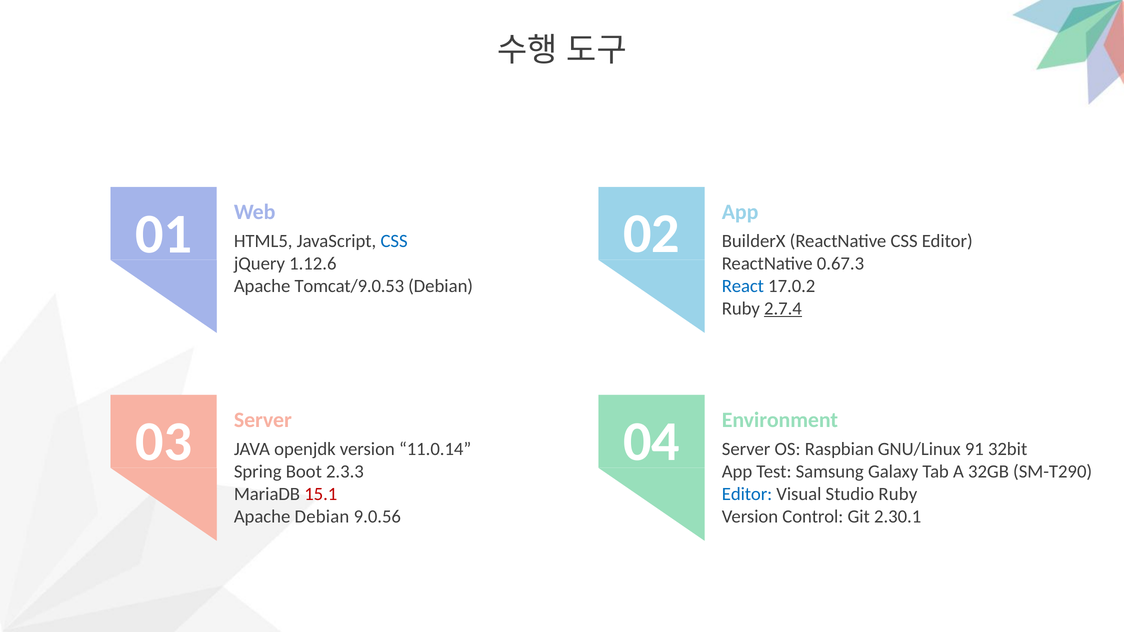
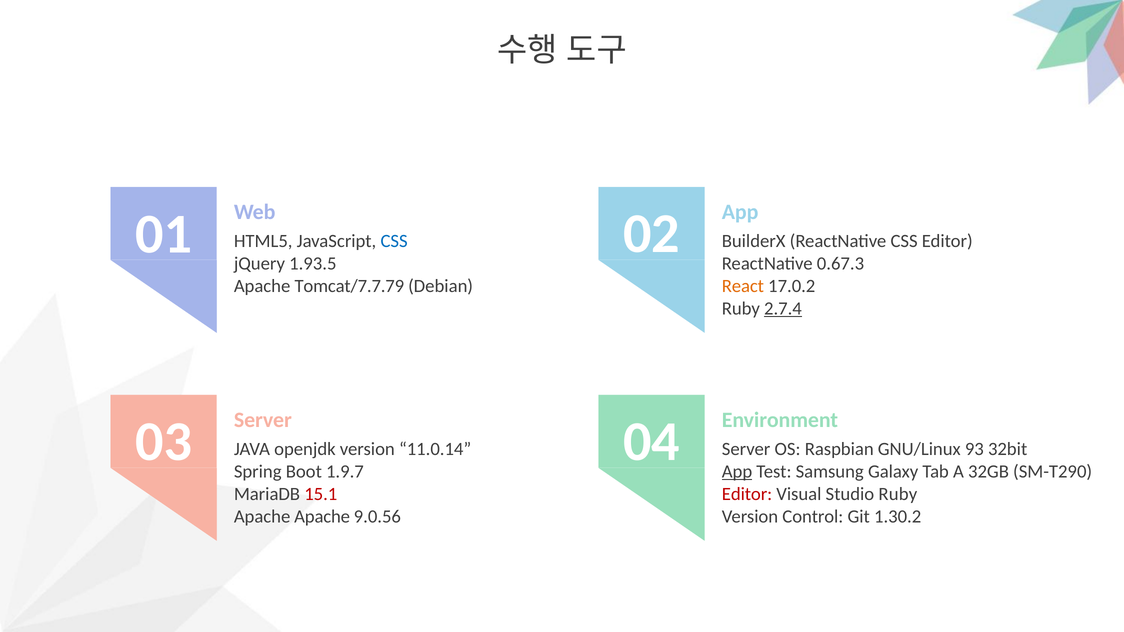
1.12.6: 1.12.6 -> 1.93.5
Tomcat/9.0.53: Tomcat/9.0.53 -> Tomcat/7.7.79
React colour: blue -> orange
91: 91 -> 93
2.3.3: 2.3.3 -> 1.9.7
App at (737, 472) underline: none -> present
Editor at (747, 494) colour: blue -> red
Apache Debian: Debian -> Apache
2.30.1: 2.30.1 -> 1.30.2
